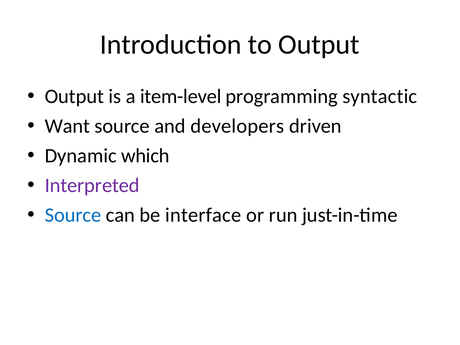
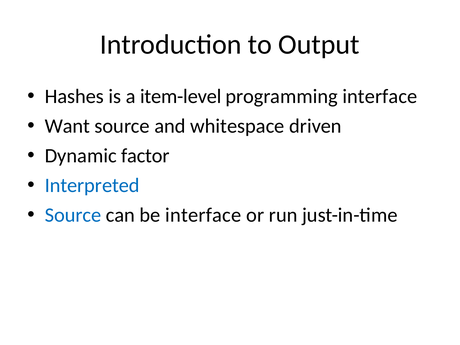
Output at (74, 96): Output -> Hashes
programming syntactic: syntactic -> interface
developers: developers -> whitespace
which: which -> factor
Interpreted colour: purple -> blue
